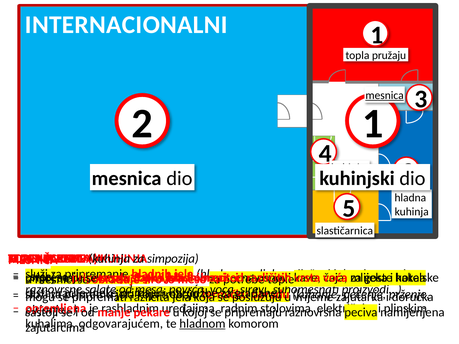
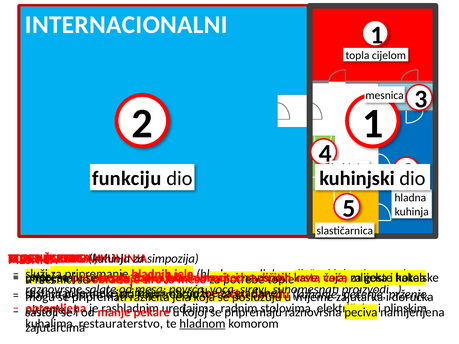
pružaju: pružaju -> cijelom
mesnica at (385, 95) underline: present -> none
mesnica at (127, 179): mesnica -> funkciju
odgovarajućem: odgovarajućem -> restauraterstvo
